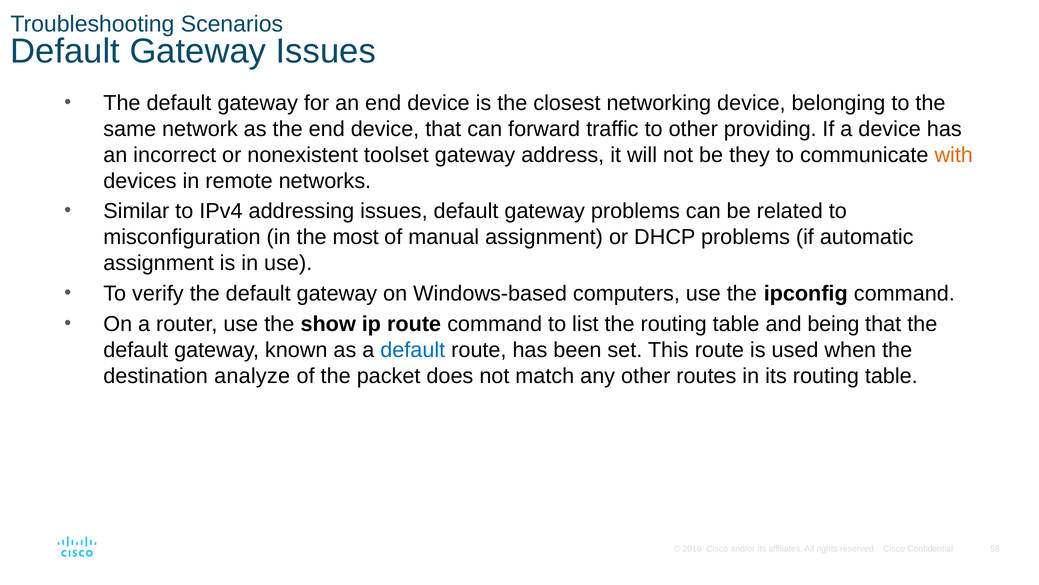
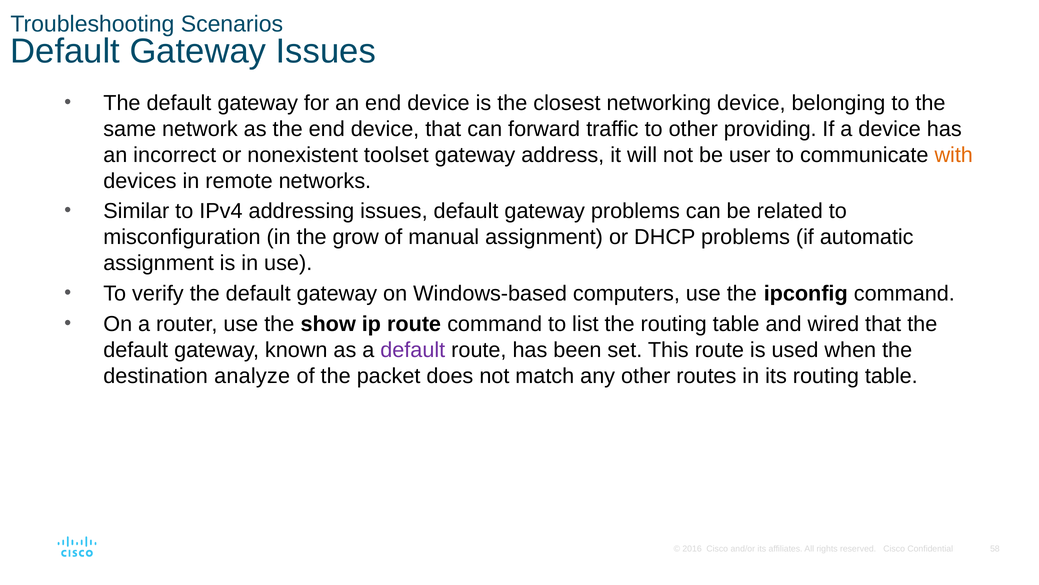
they: they -> user
most: most -> grow
being: being -> wired
default at (413, 350) colour: blue -> purple
